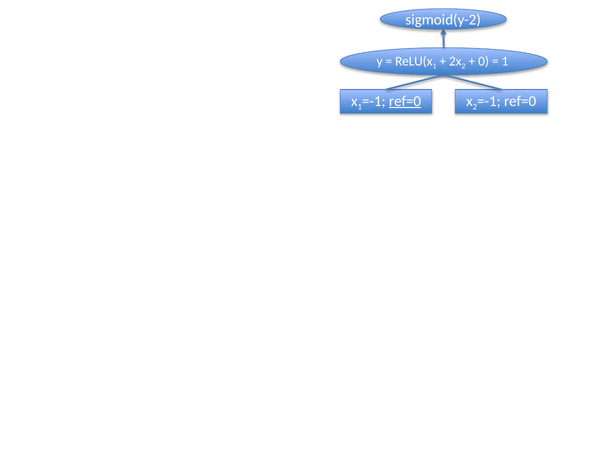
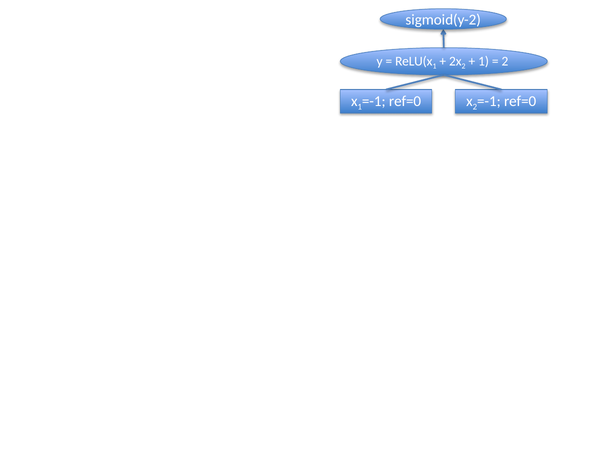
0 at (484, 61): 0 -> 1
1 at (505, 61): 1 -> 2
ref=0 at (405, 101) underline: present -> none
